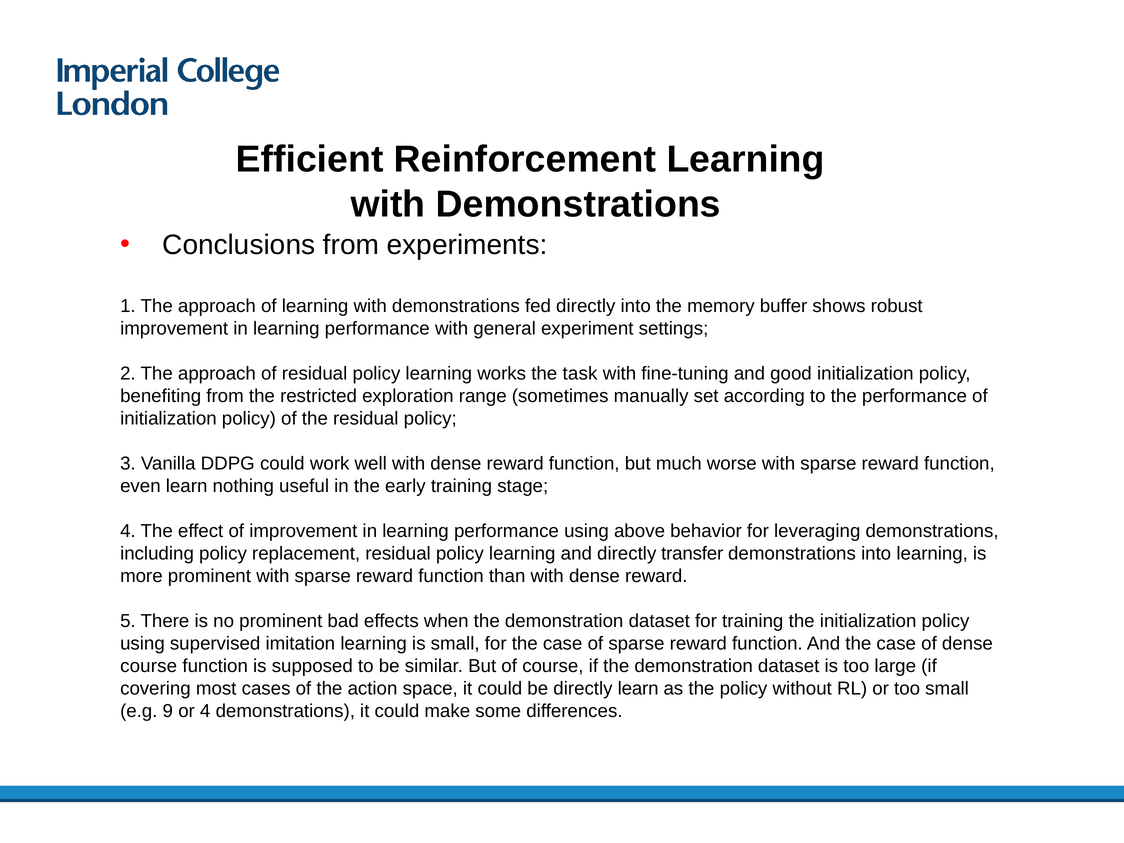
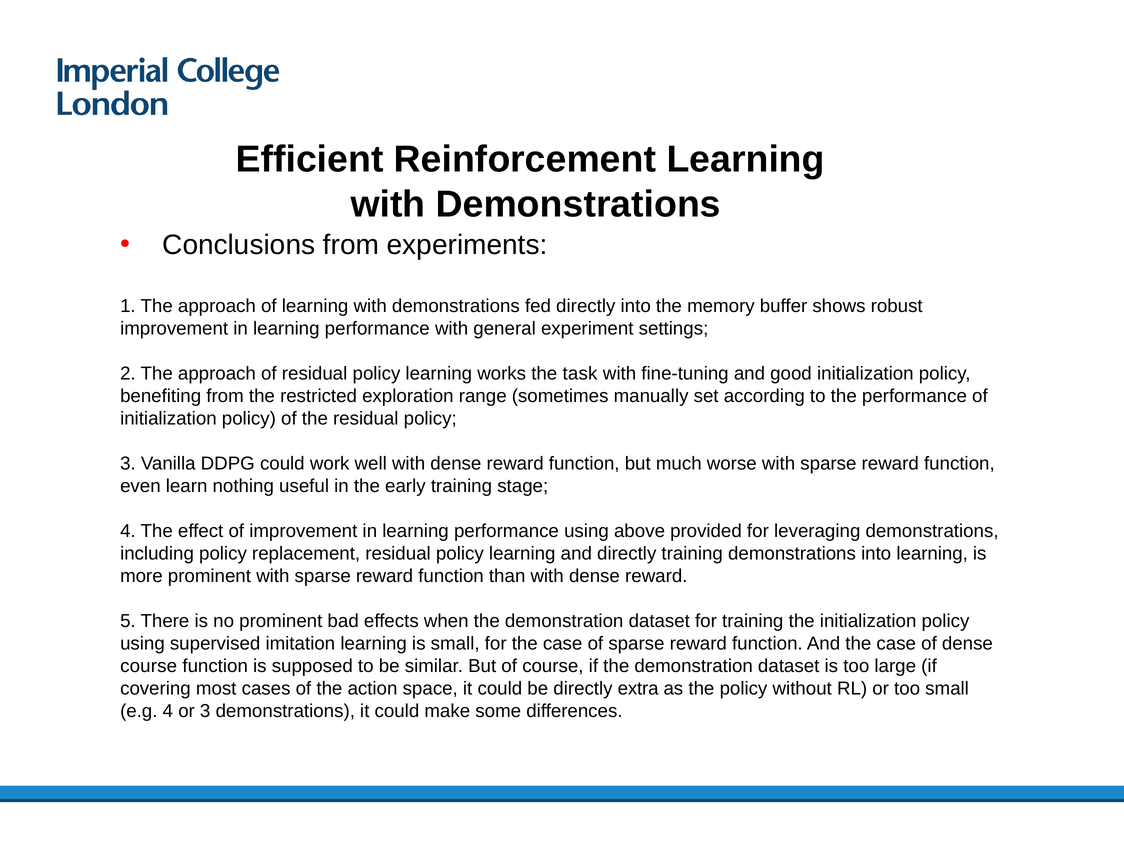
behavior: behavior -> provided
directly transfer: transfer -> training
directly learn: learn -> extra
e.g 9: 9 -> 4
or 4: 4 -> 3
